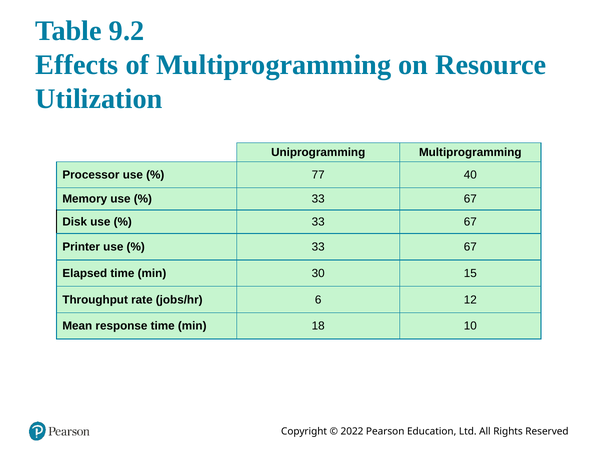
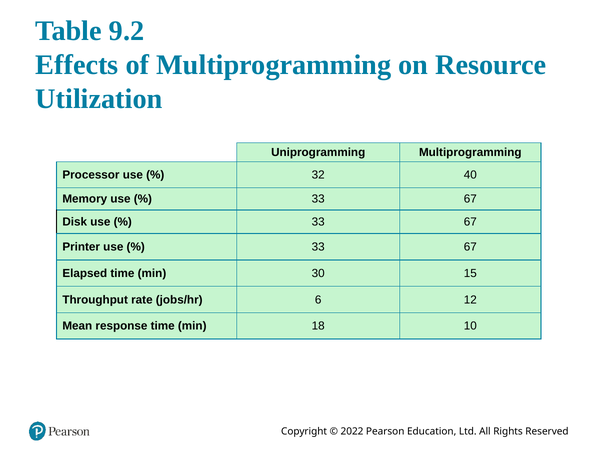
77: 77 -> 32
